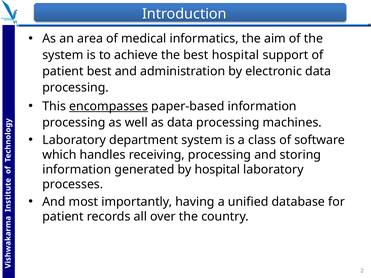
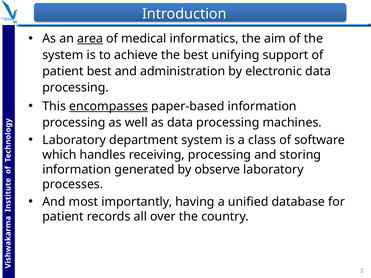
area underline: none -> present
best hospital: hospital -> unifying
by hospital: hospital -> observe
